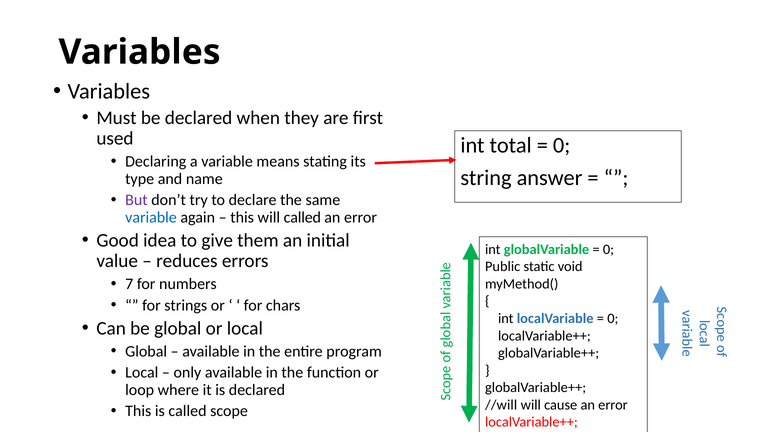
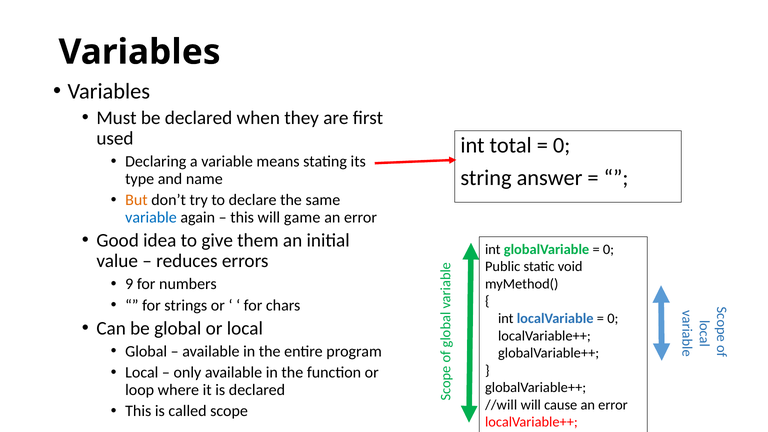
But colour: purple -> orange
will called: called -> game
7: 7 -> 9
